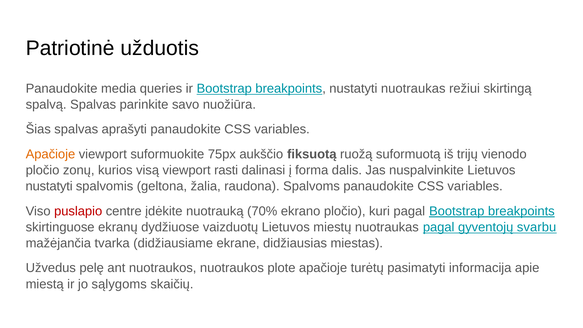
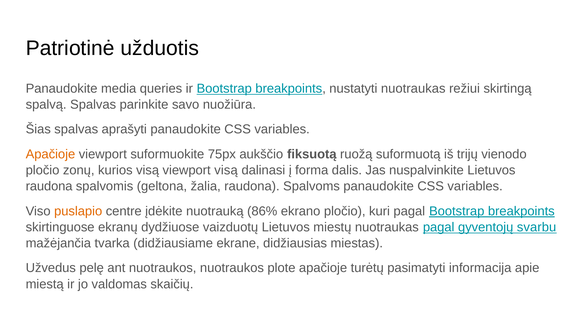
viewport rasti: rasti -> visą
nustatyti at (49, 186): nustatyti -> raudona
puslapio colour: red -> orange
70%: 70% -> 86%
sąlygoms: sąlygoms -> valdomas
